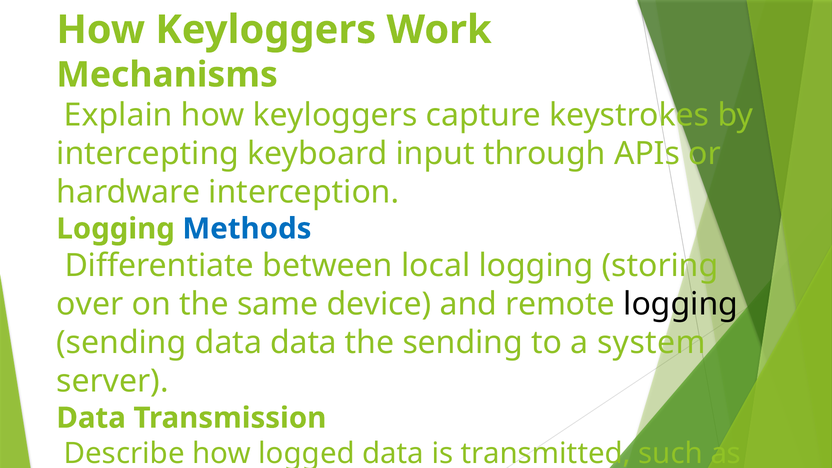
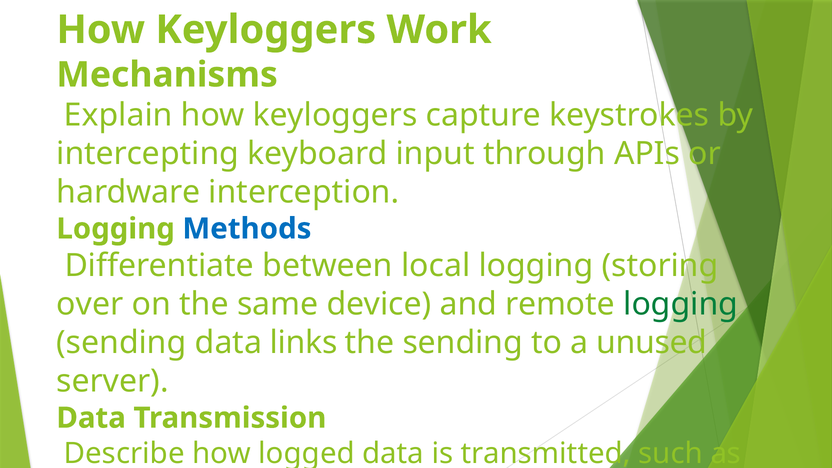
logging at (681, 304) colour: black -> green
data data: data -> links
system: system -> unused
